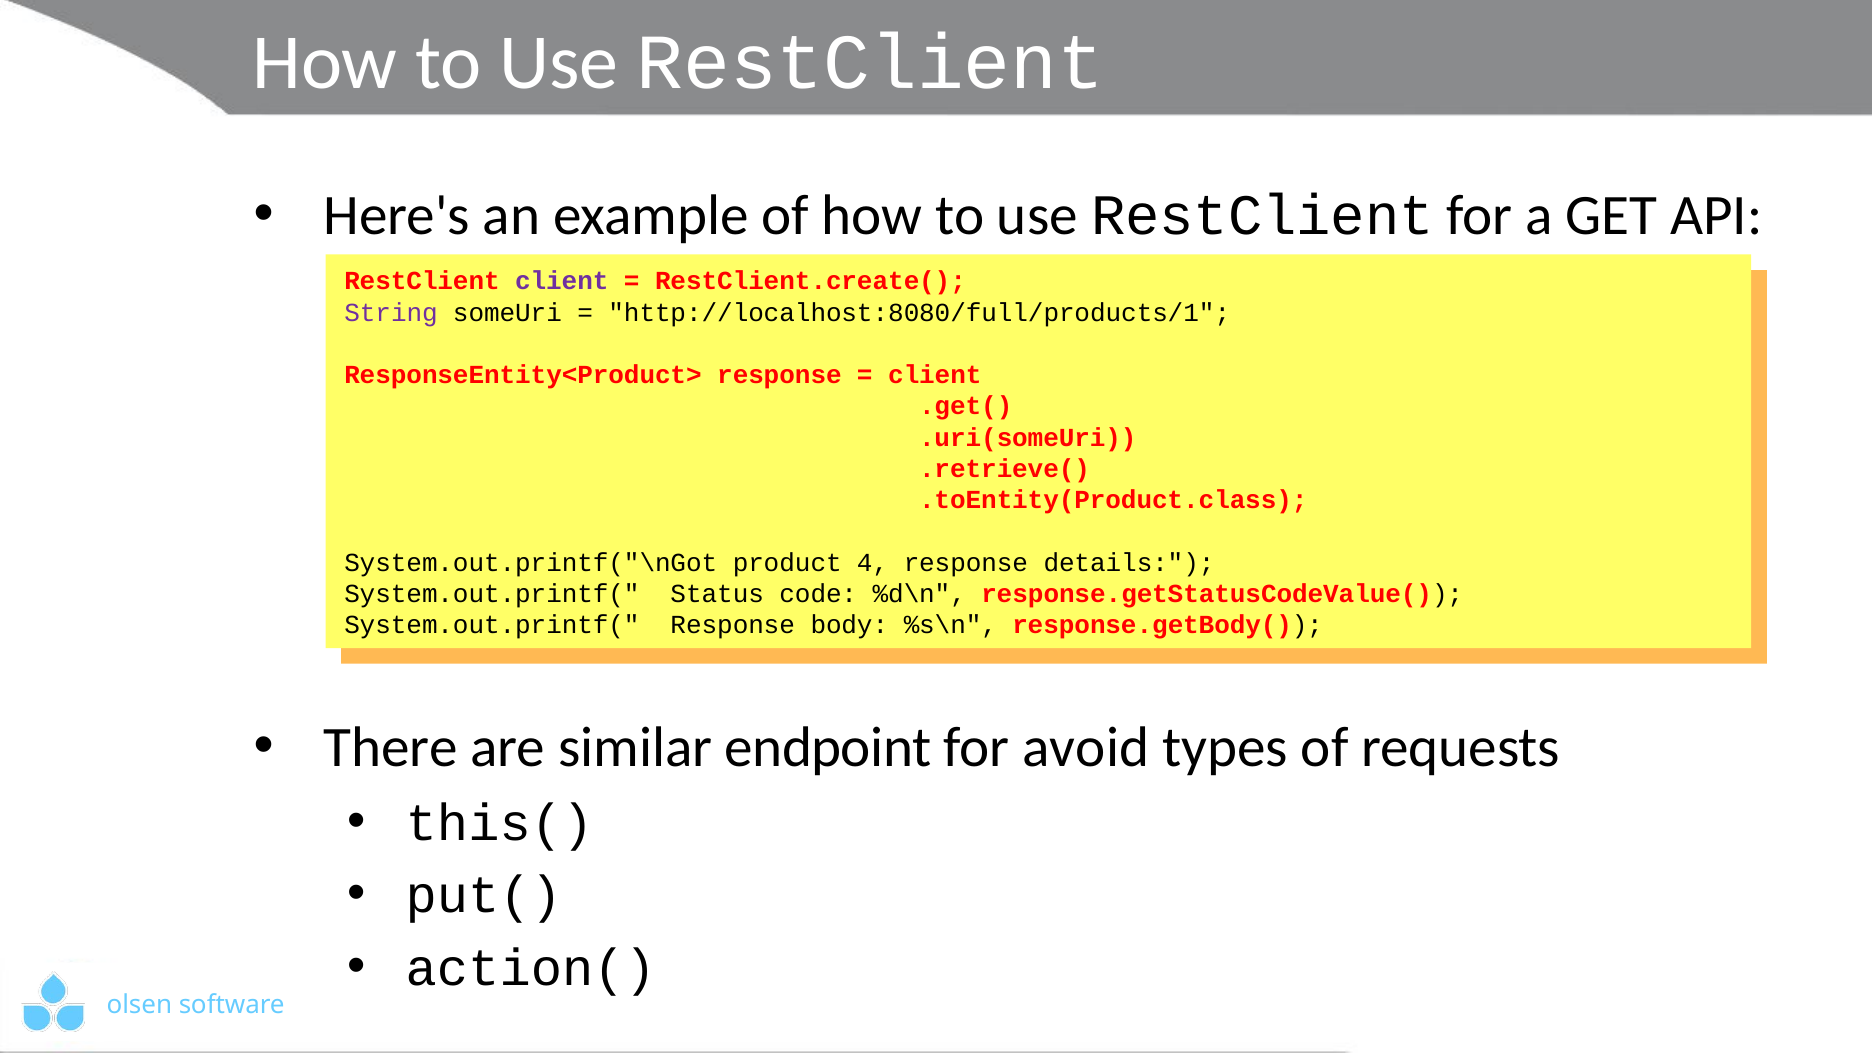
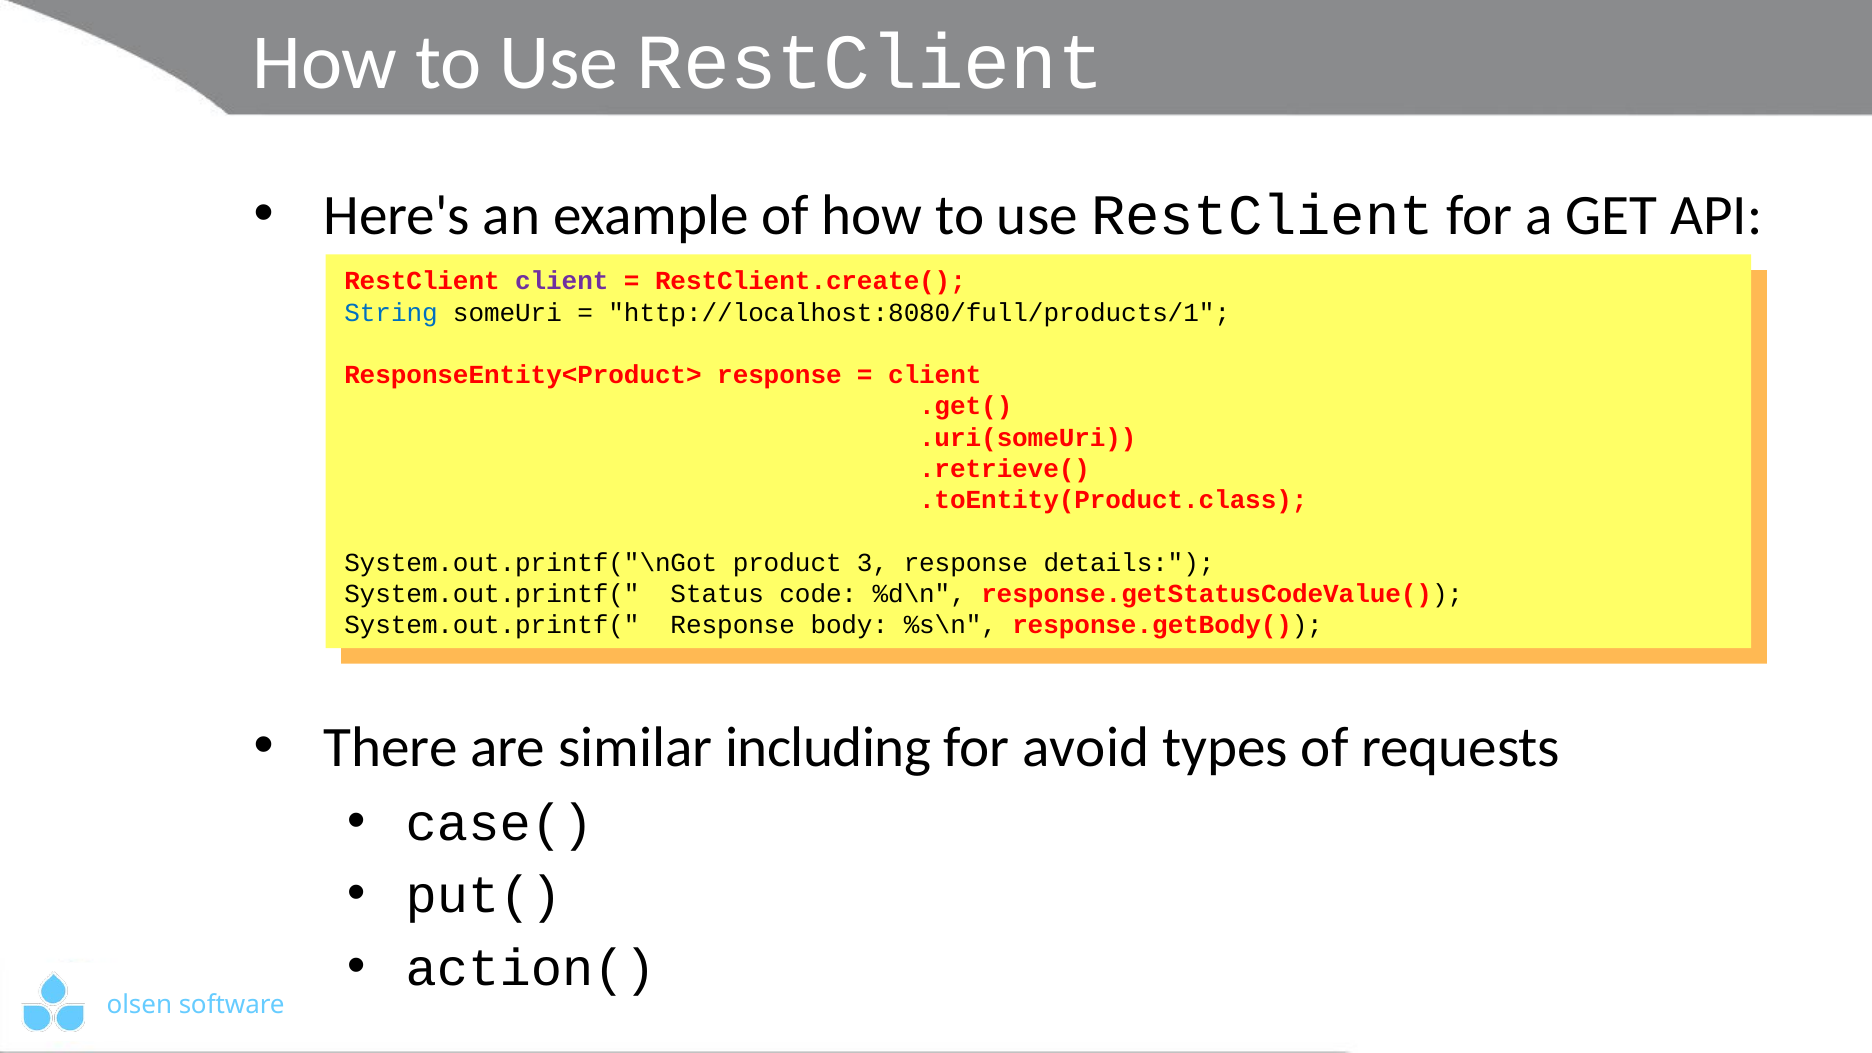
String at (391, 313) colour: purple -> blue
4: 4 -> 3
endpoint: endpoint -> including
this(: this( -> case(
